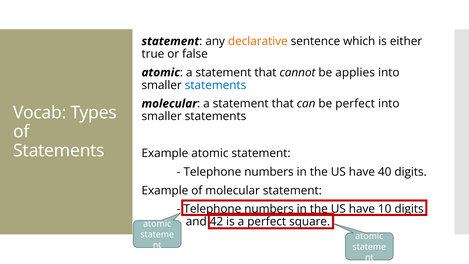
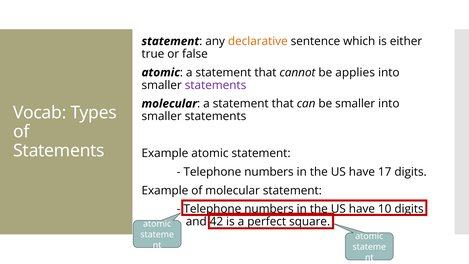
statements at (216, 85) colour: blue -> purple
be perfect: perfect -> smaller
40: 40 -> 17
